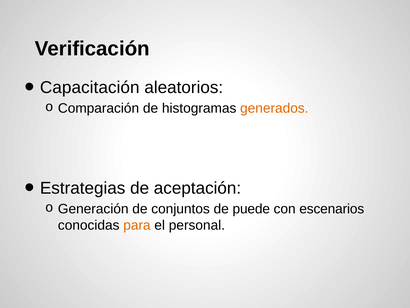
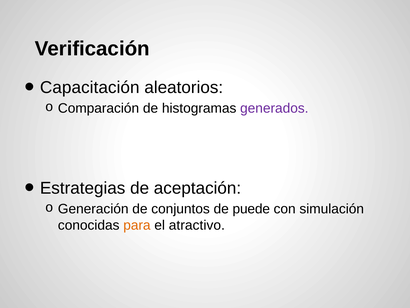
generados colour: orange -> purple
escenarios: escenarios -> simulación
personal: personal -> atractivo
